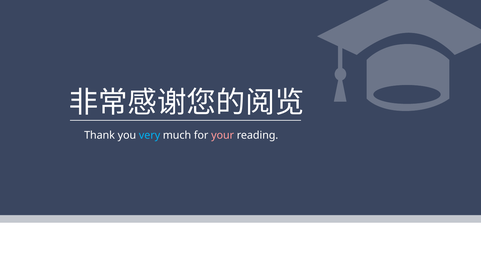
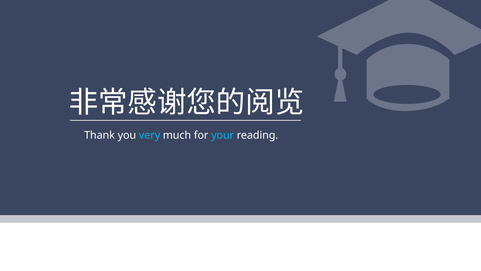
your colour: pink -> light blue
